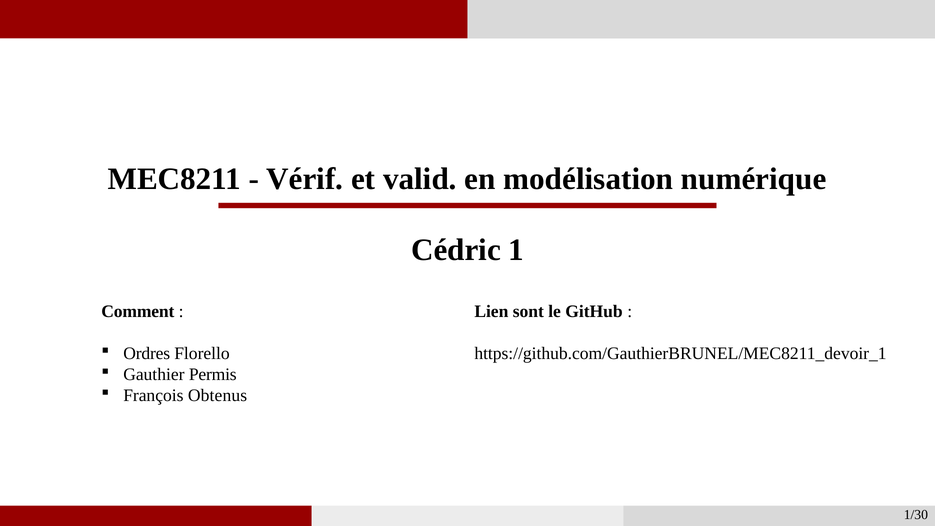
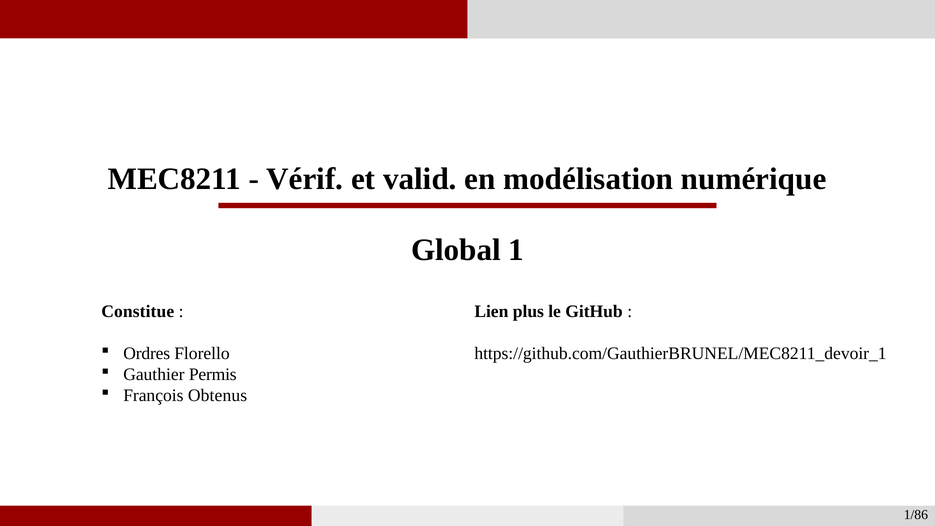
Cédric: Cédric -> Global
Comment: Comment -> Constitue
sont: sont -> plus
1/30: 1/30 -> 1/86
